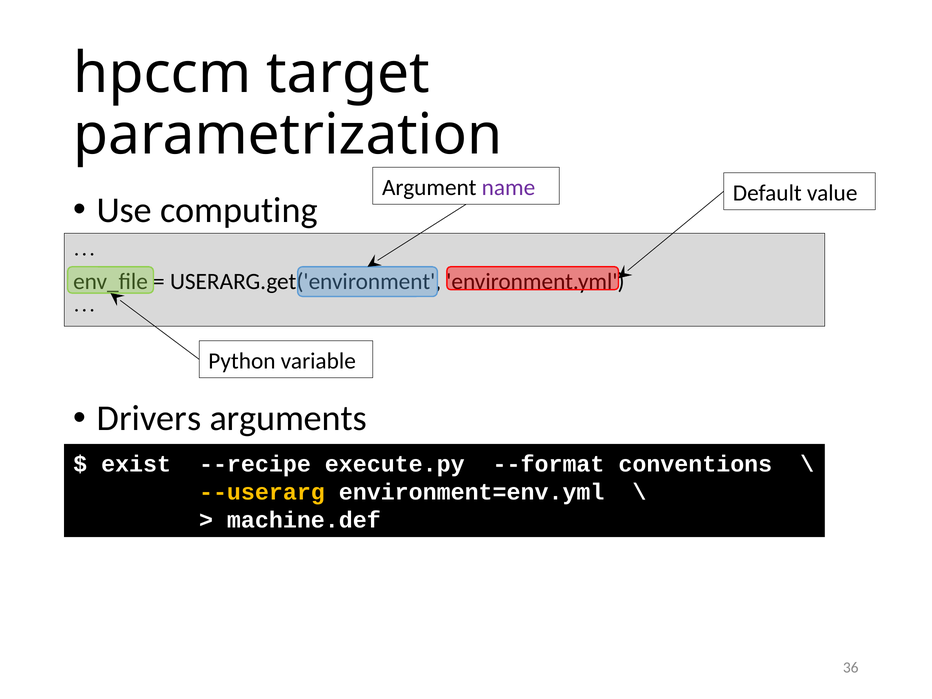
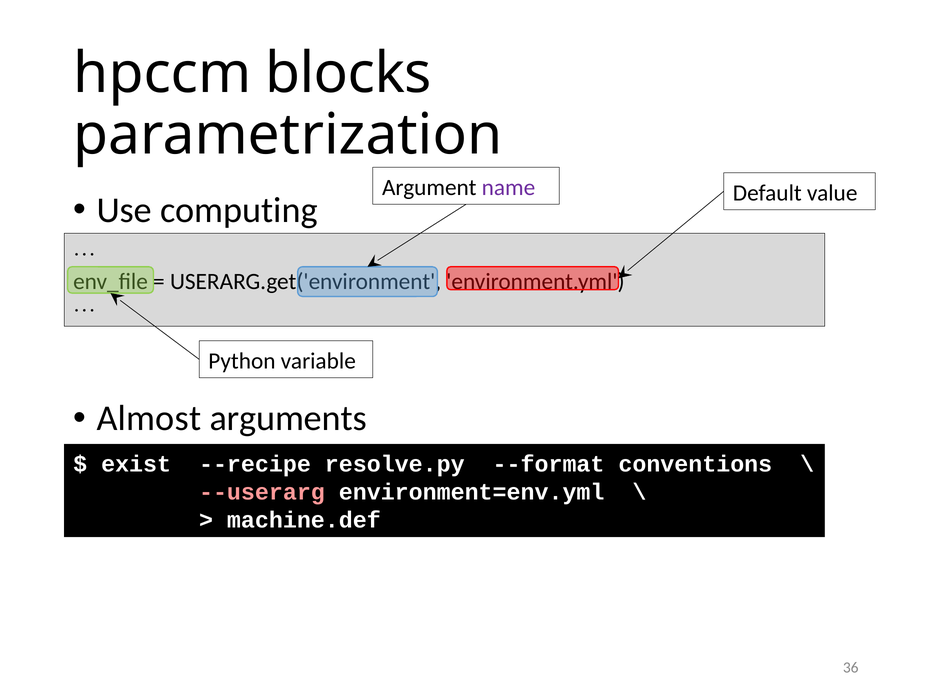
target: target -> blocks
Drivers: Drivers -> Almost
execute.py: execute.py -> resolve.py
--userarg colour: yellow -> pink
